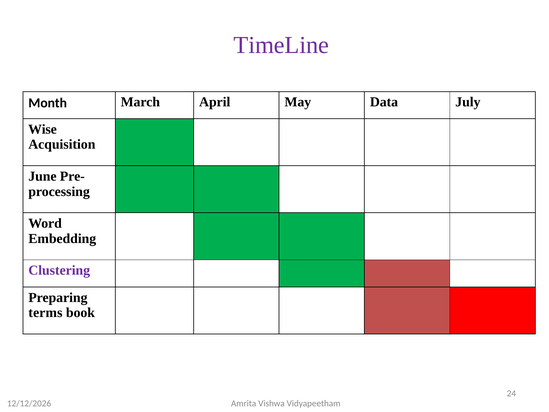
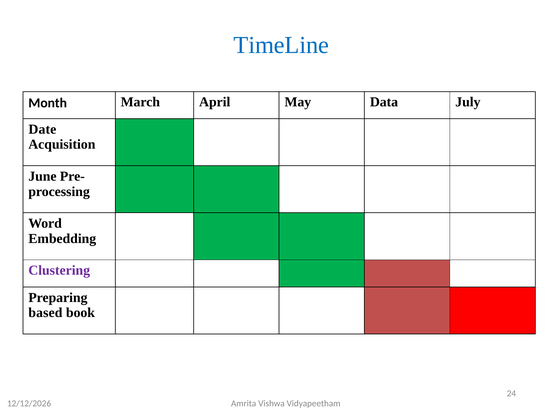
TimeLine colour: purple -> blue
Wise: Wise -> Date
terms: terms -> based
